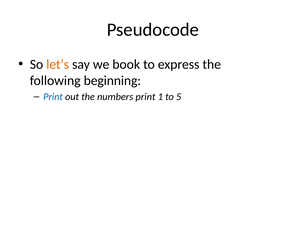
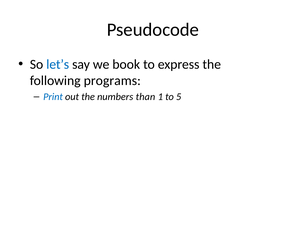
let’s colour: orange -> blue
beginning: beginning -> programs
numbers print: print -> than
